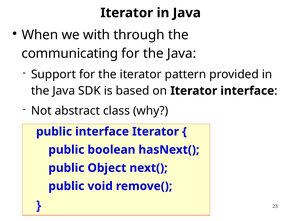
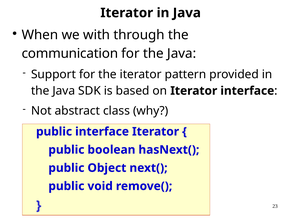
communicating: communicating -> communication
